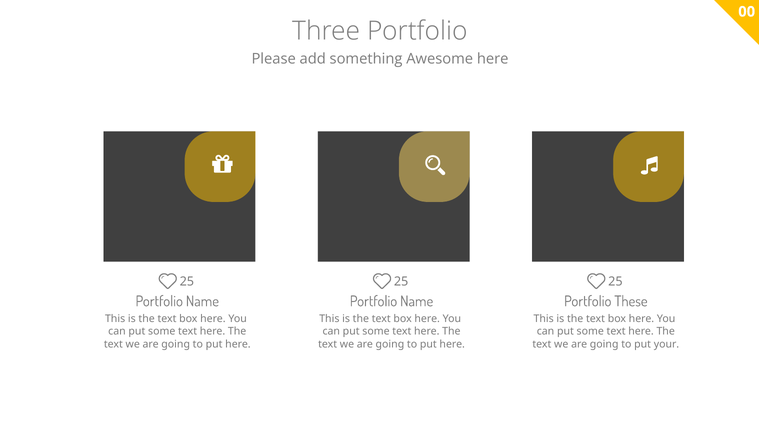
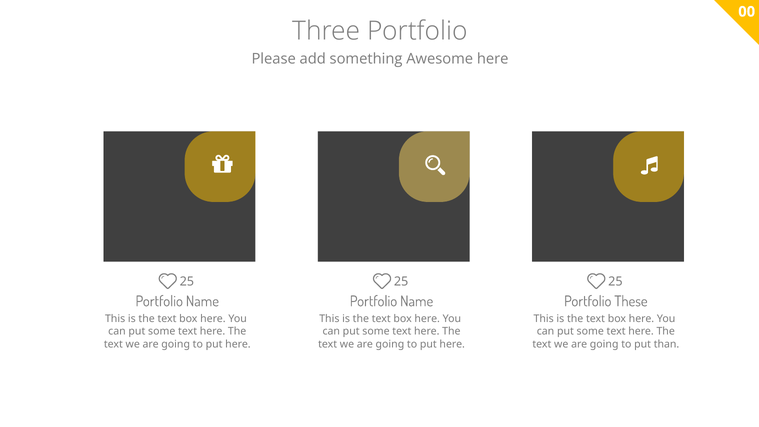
your: your -> than
